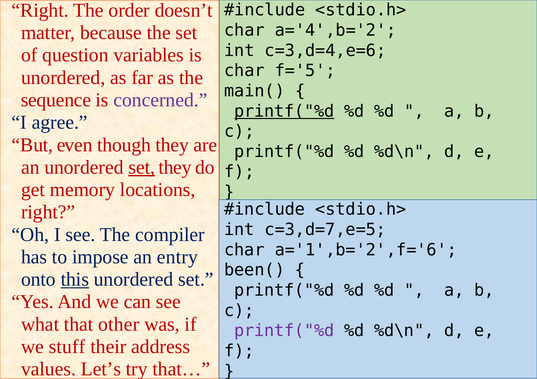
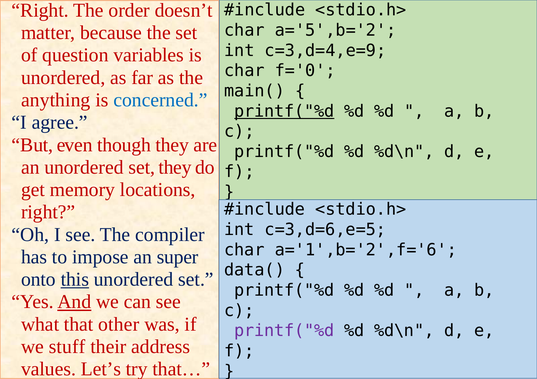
a='4',b='2: a='4',b='2 -> a='5',b='2
c=3,d=4,e=6: c=3,d=4,e=6 -> c=3,d=4,e=9
f='5: f='5 -> f='0
sequence: sequence -> anything
concerned colour: purple -> blue
set at (142, 167) underline: present -> none
c=3,d=7,e=5: c=3,d=7,e=5 -> c=3,d=6,e=5
entry: entry -> super
been(: been( -> data(
And underline: none -> present
